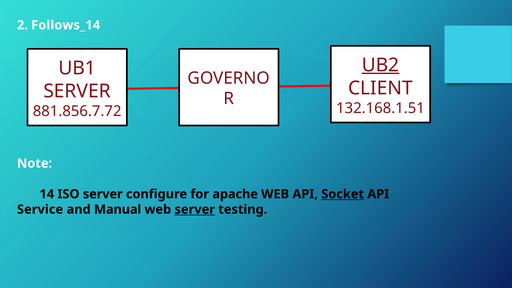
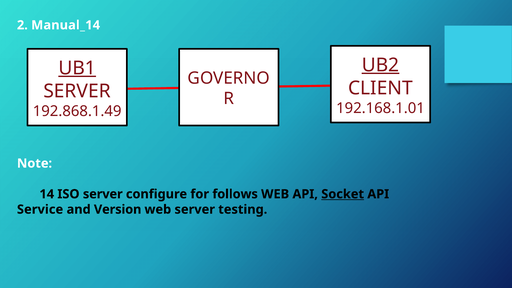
Follows_14: Follows_14 -> Manual_14
UB1 underline: none -> present
132.168.1.51: 132.168.1.51 -> 192.168.1.01
881.856.7.72: 881.856.7.72 -> 192.868.1.49
apache: apache -> follows
Manual: Manual -> Version
server at (195, 209) underline: present -> none
